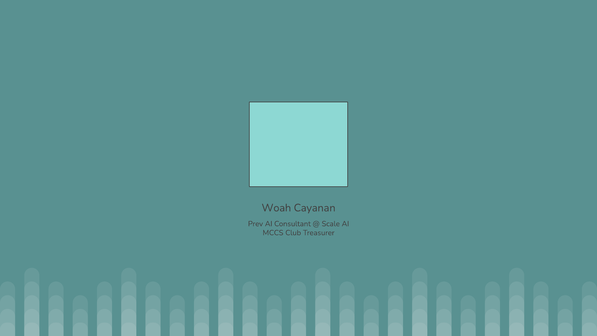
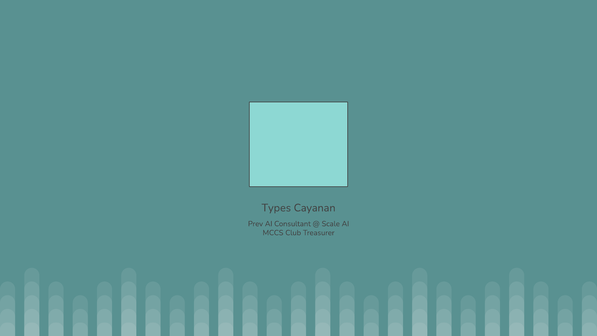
Woah: Woah -> Types
